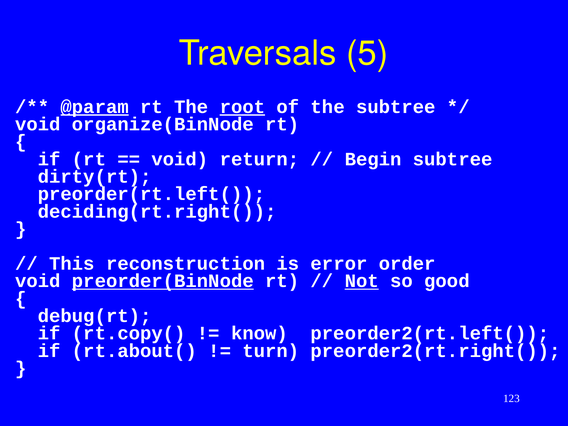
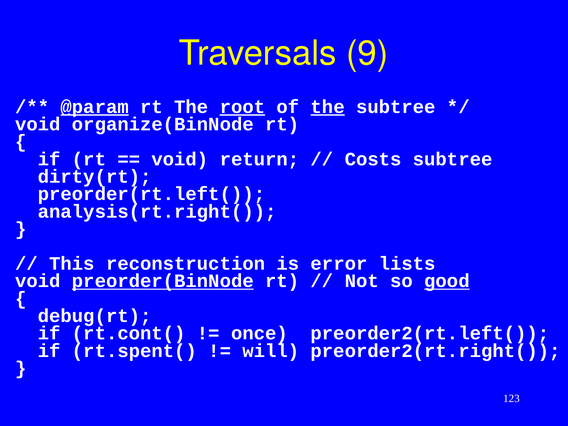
5: 5 -> 9
the at (328, 107) underline: none -> present
Begin: Begin -> Costs
deciding(rt.right(: deciding(rt.right( -> analysis(rt.right(
order: order -> lists
Not underline: present -> none
good underline: none -> present
rt.copy(: rt.copy( -> rt.cont(
know: know -> once
rt.about(: rt.about( -> rt.spent(
turn: turn -> will
